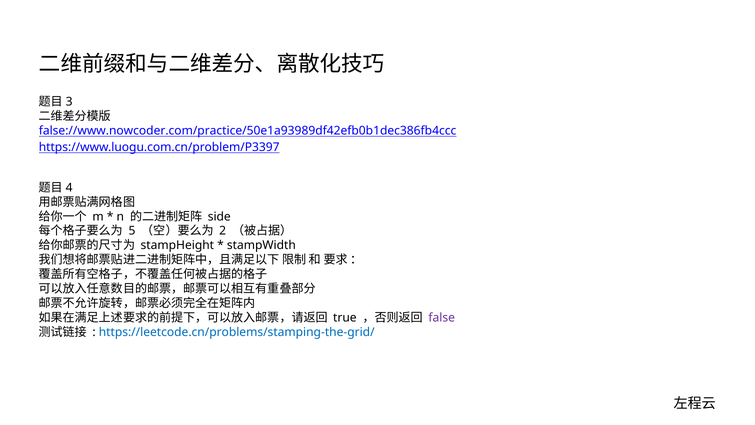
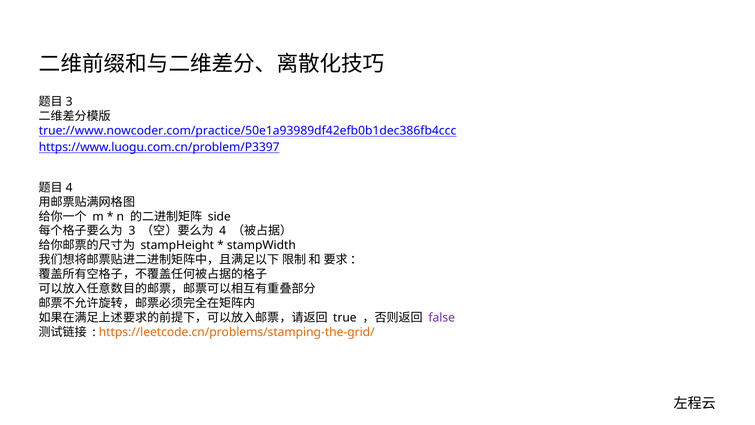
false://www.nowcoder.com/practice/50e1a93989df42efb0b1dec386fb4ccc: false://www.nowcoder.com/practice/50e1a93989df42efb0b1dec386fb4ccc -> true://www.nowcoder.com/practice/50e1a93989df42efb0b1dec386fb4ccc
5 at (132, 231): 5 -> 3
2 at (223, 231): 2 -> 4
https://leetcode.cn/problems/stamping-the-grid/ colour: blue -> orange
